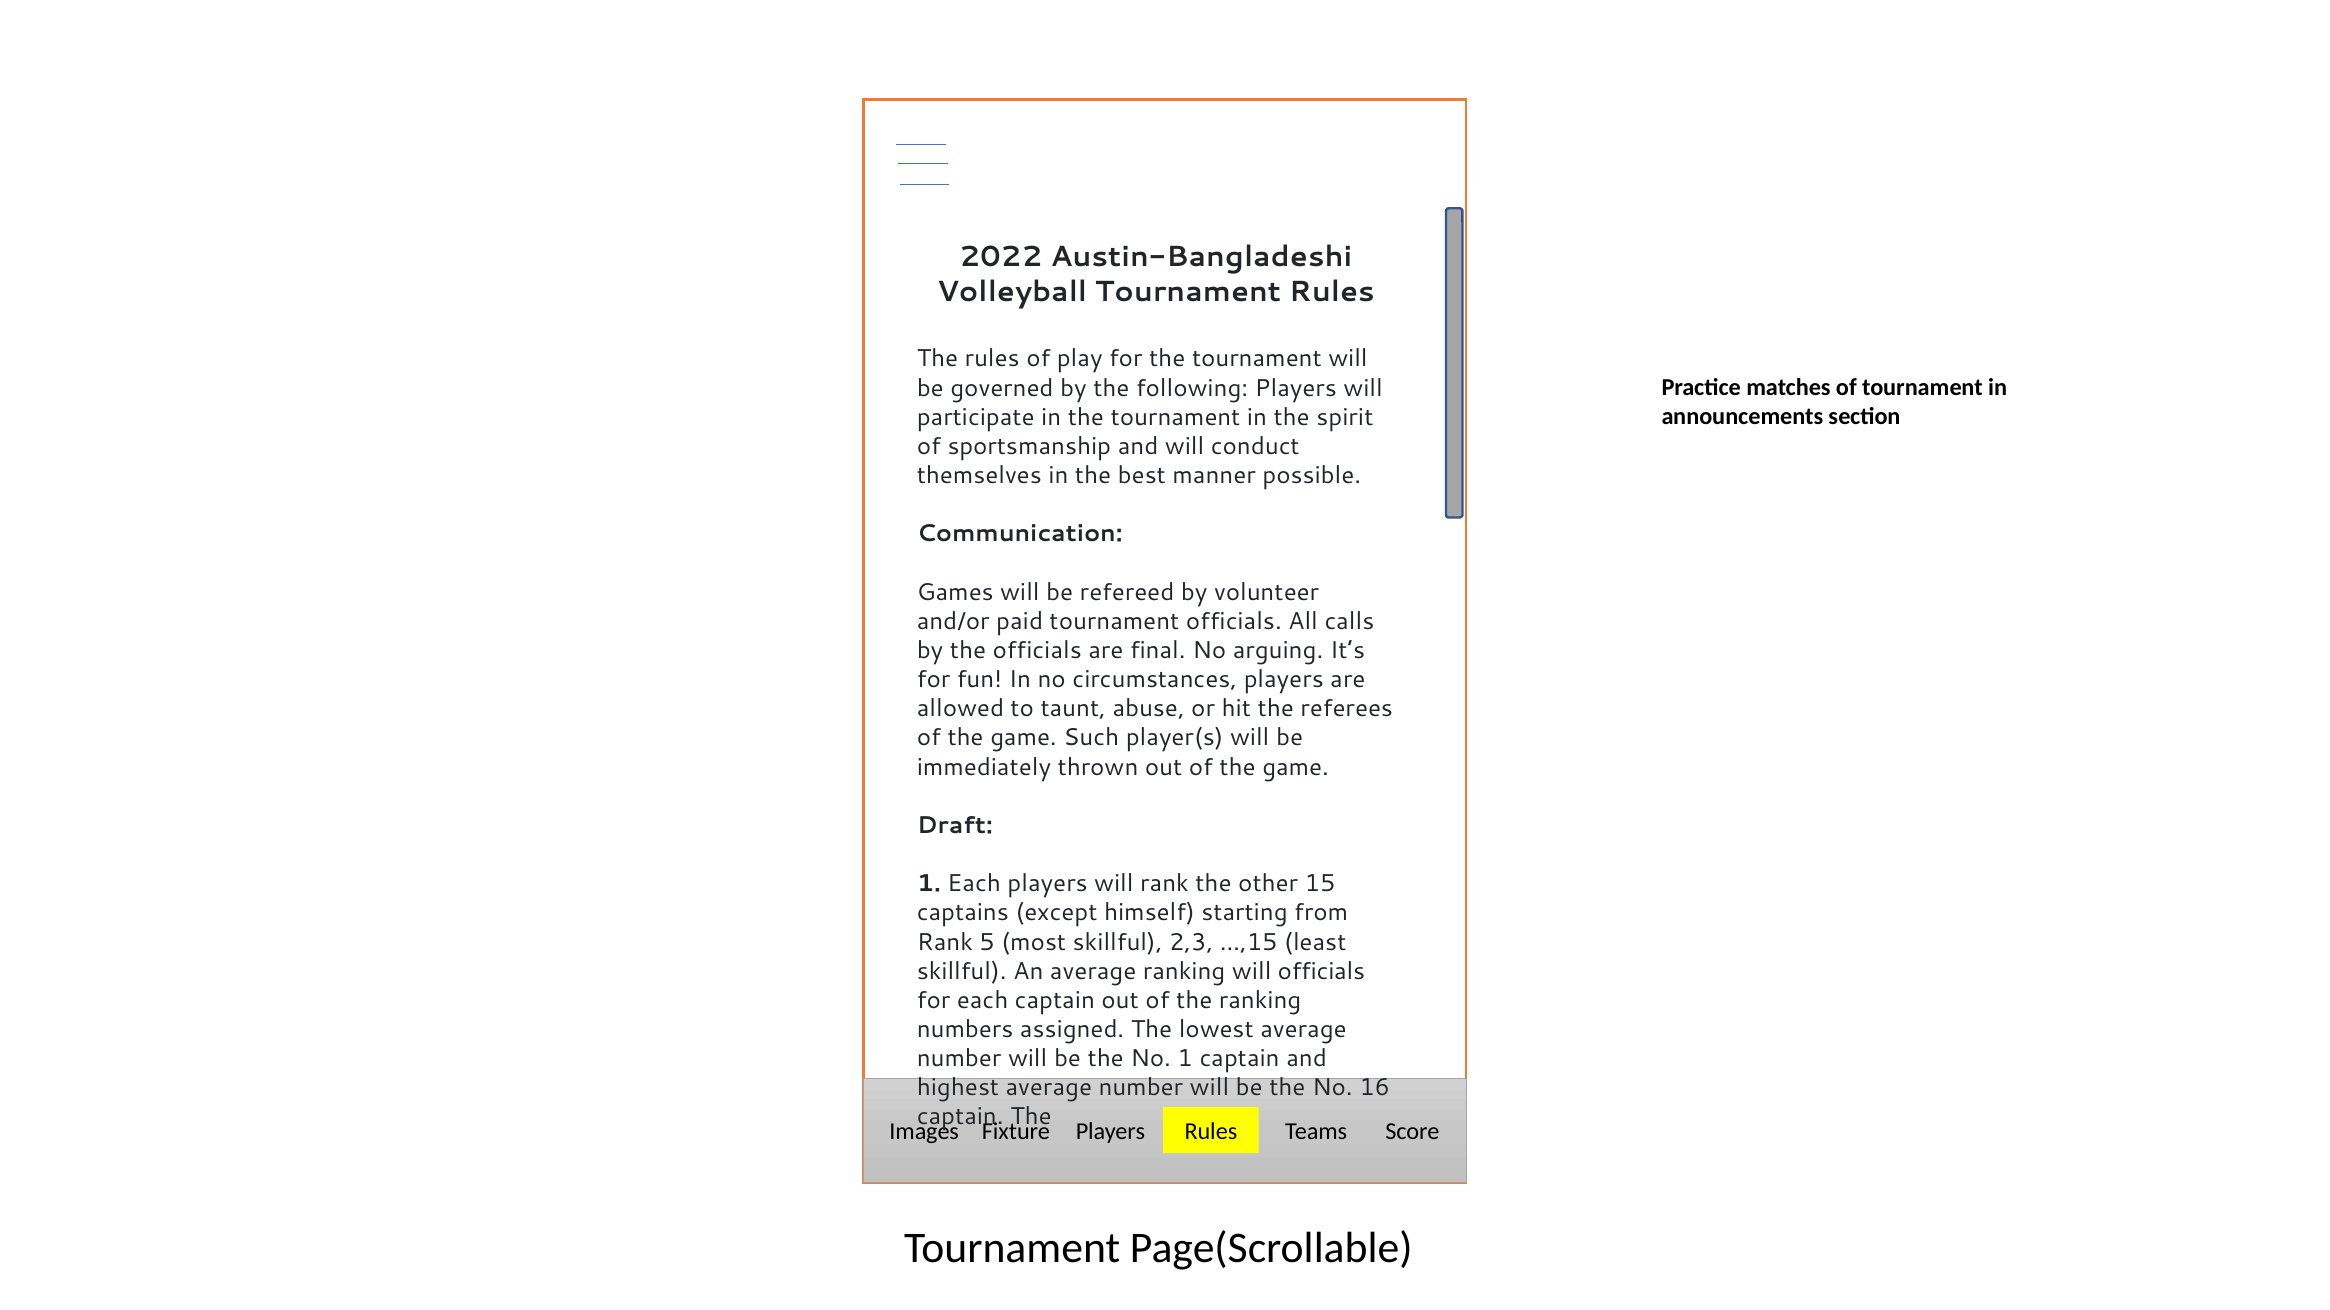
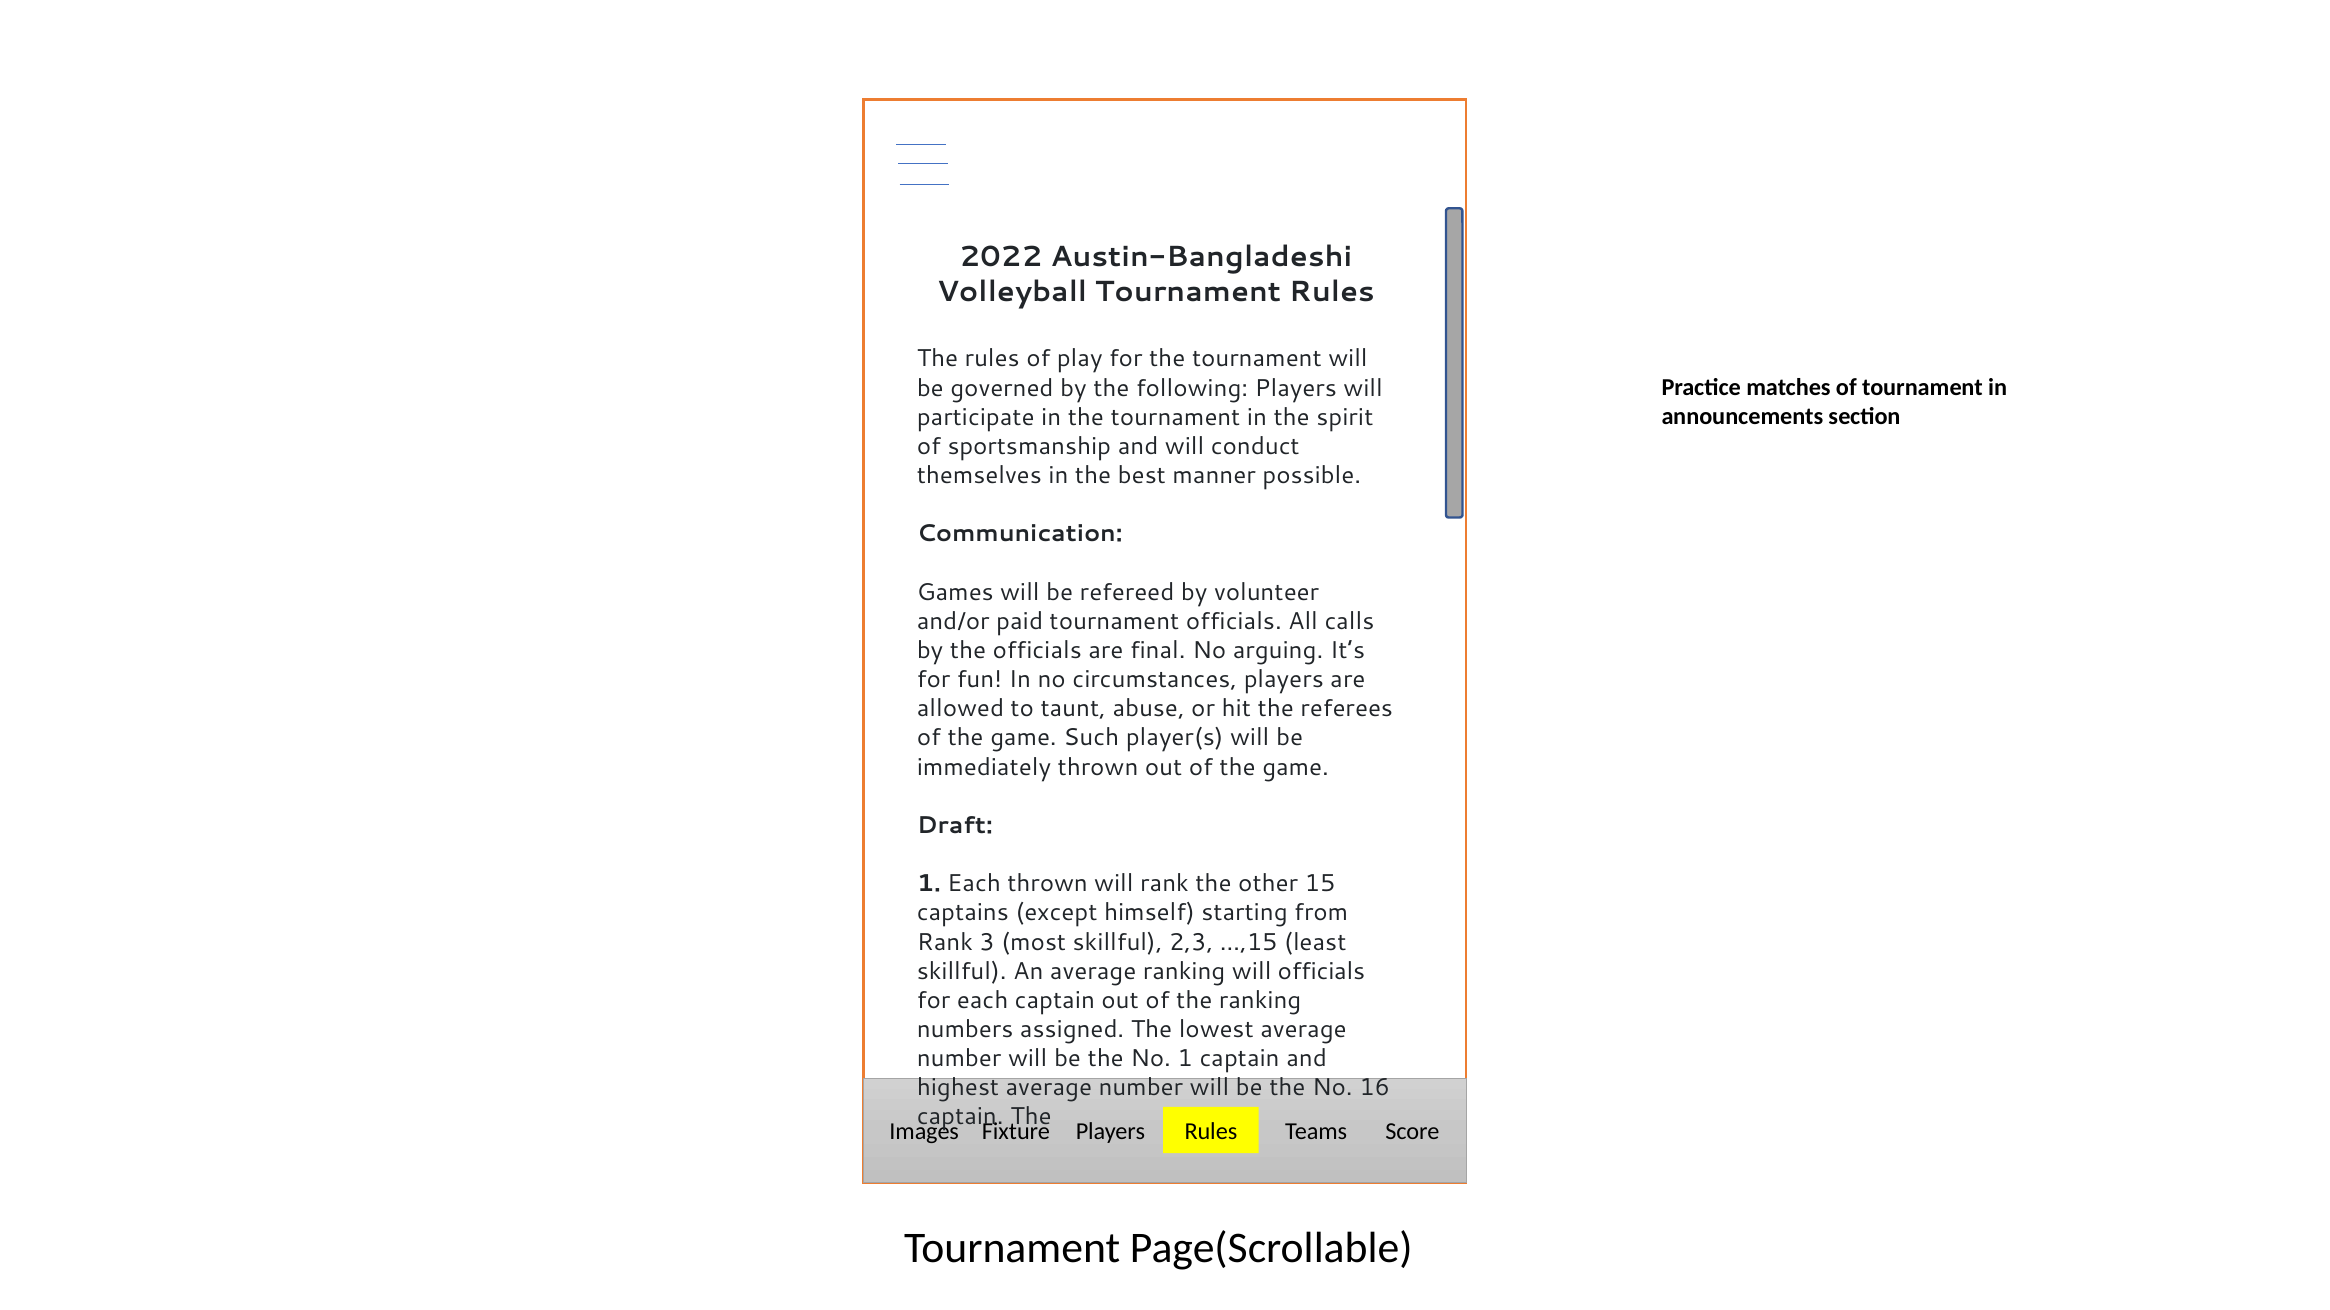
Each players: players -> thrown
5: 5 -> 3
